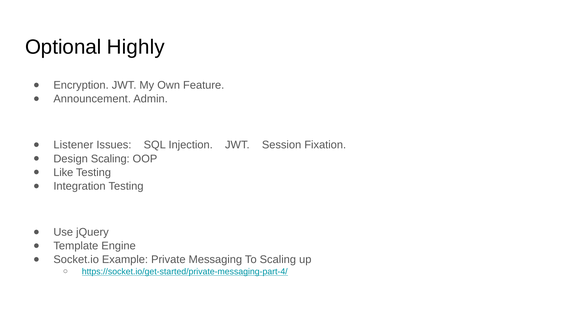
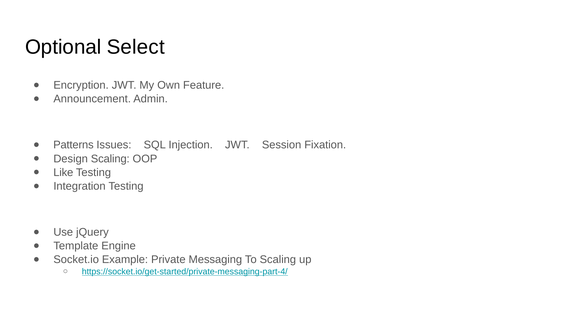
Highly: Highly -> Select
Listener: Listener -> Patterns
